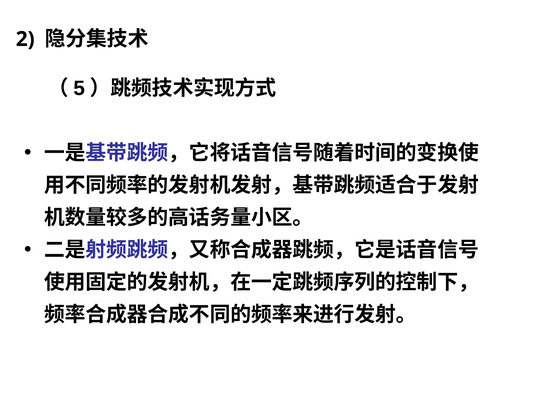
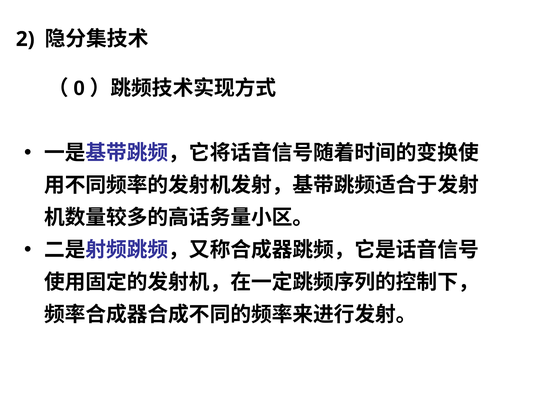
5: 5 -> 0
